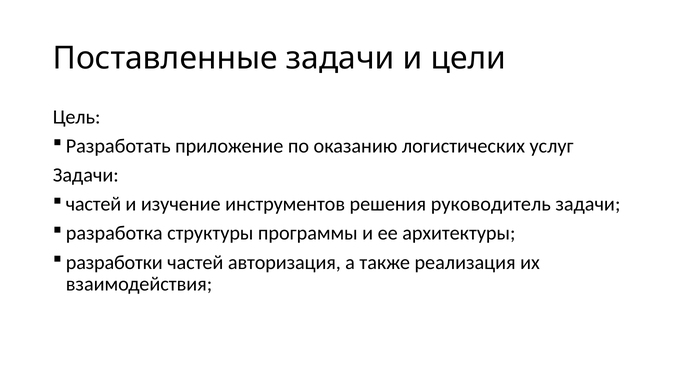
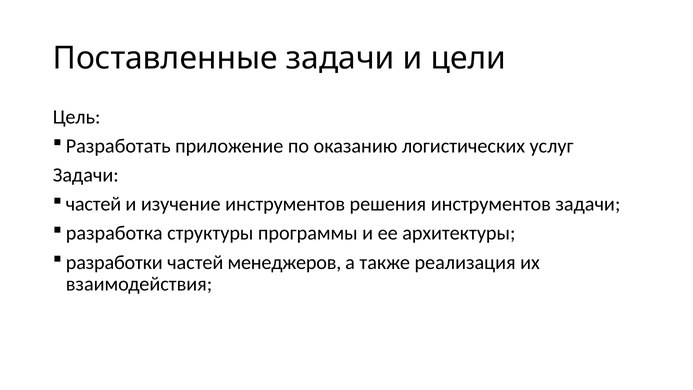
решения руководитель: руководитель -> инструментов
авторизация: авторизация -> менеджеров
